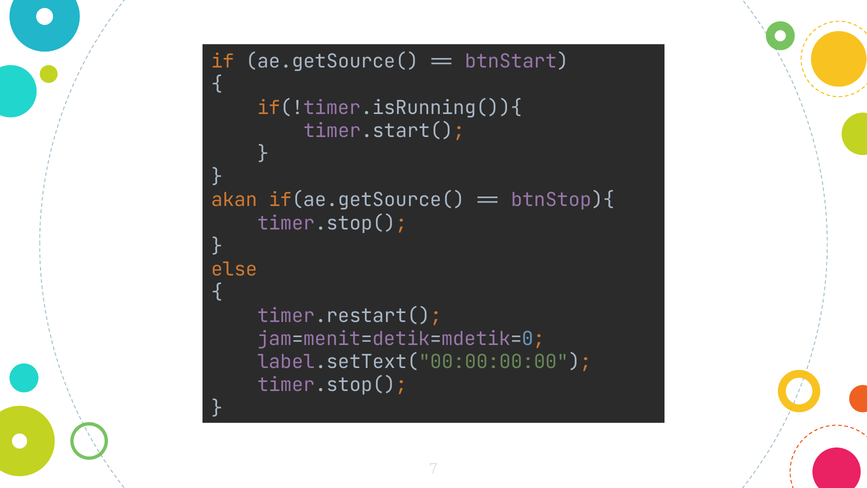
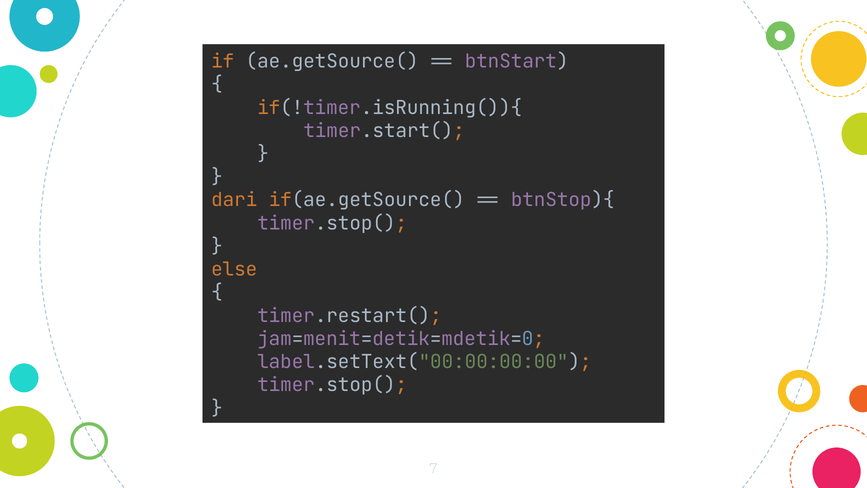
akan: akan -> dari
